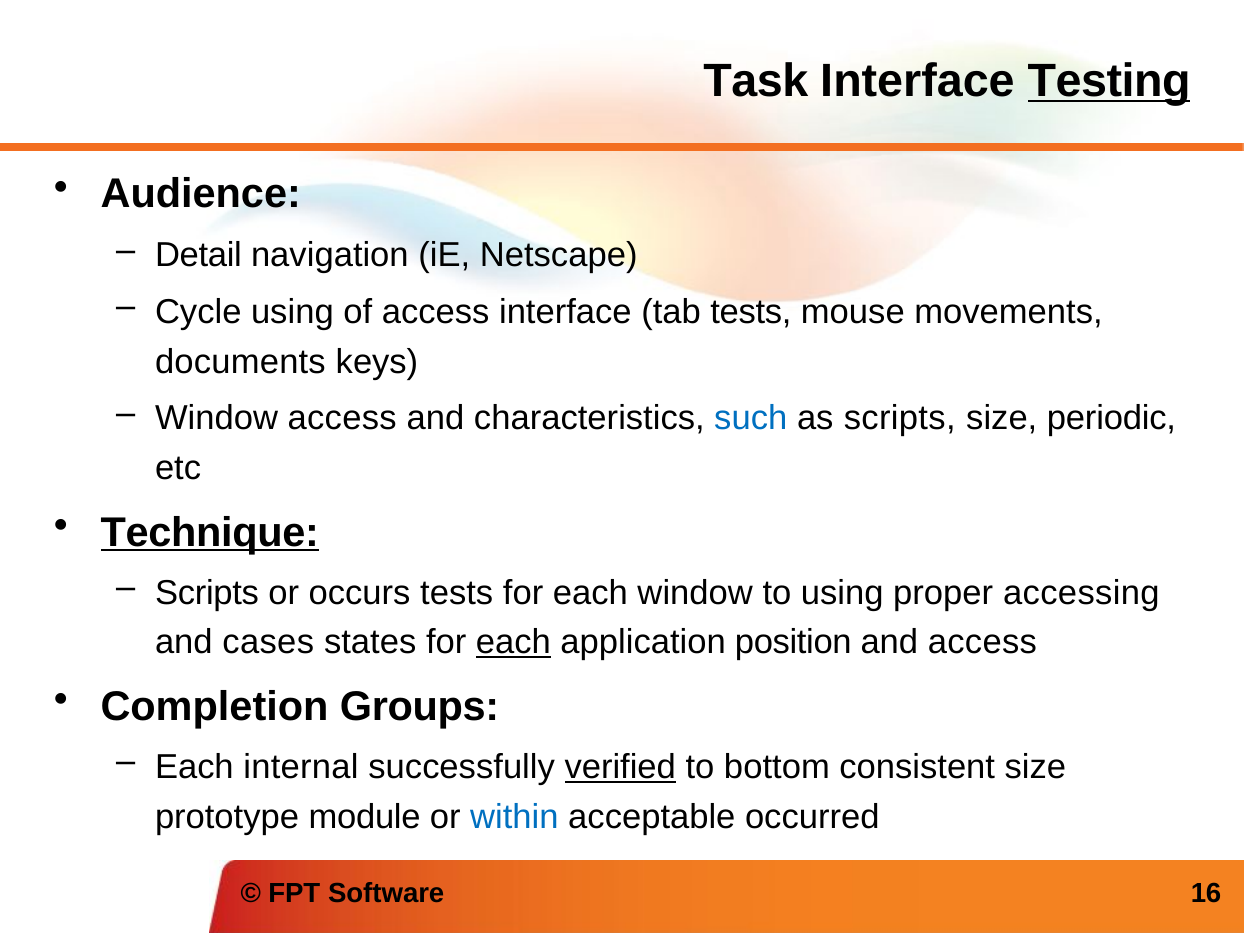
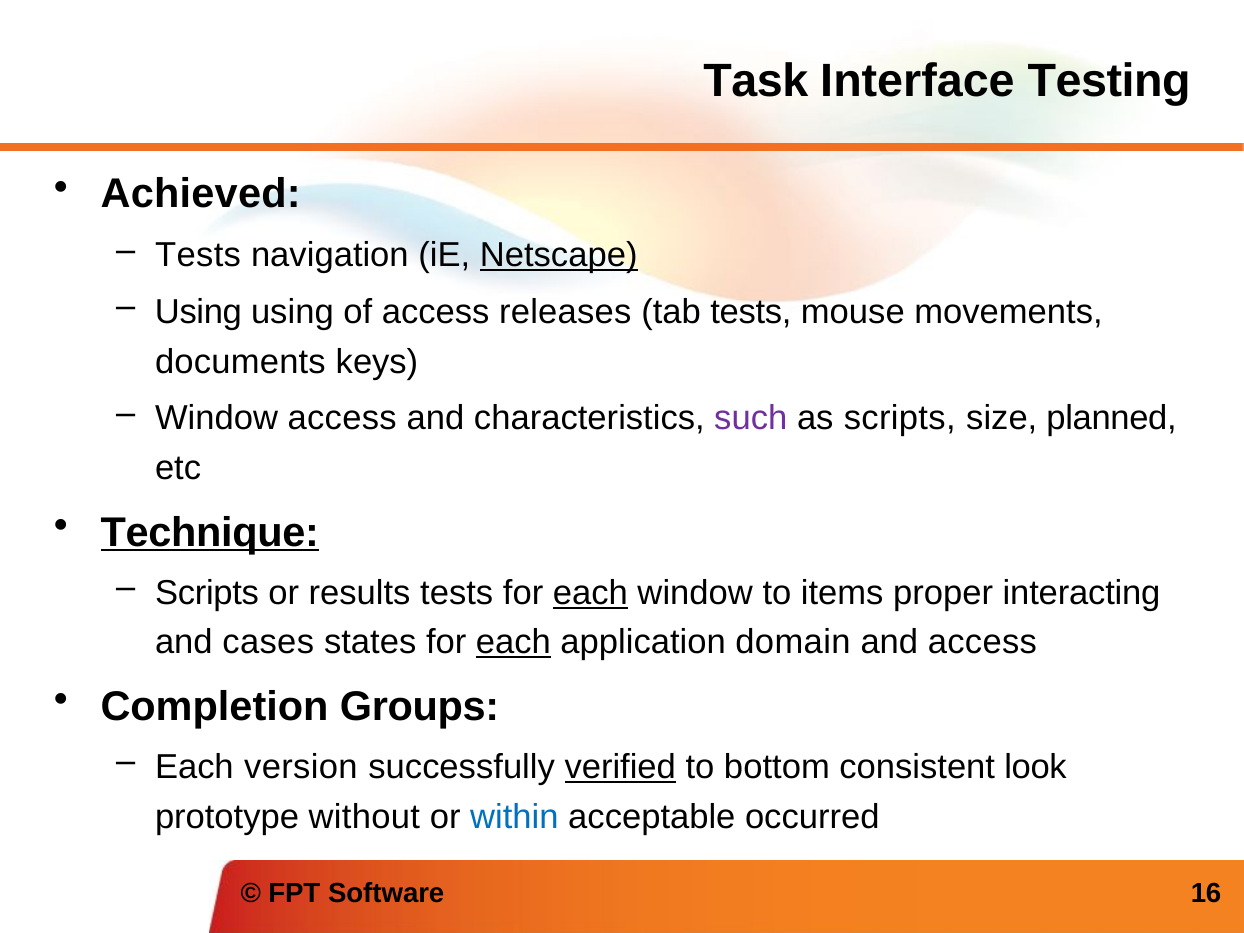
Testing underline: present -> none
Audience: Audience -> Achieved
Detail at (198, 255): Detail -> Tests
Netscape underline: none -> present
Cycle at (198, 312): Cycle -> Using
access interface: interface -> releases
such colour: blue -> purple
periodic: periodic -> planned
occurs: occurs -> results
each at (590, 593) underline: none -> present
to using: using -> items
accessing: accessing -> interacting
position: position -> domain
internal: internal -> version
consistent size: size -> look
module: module -> without
